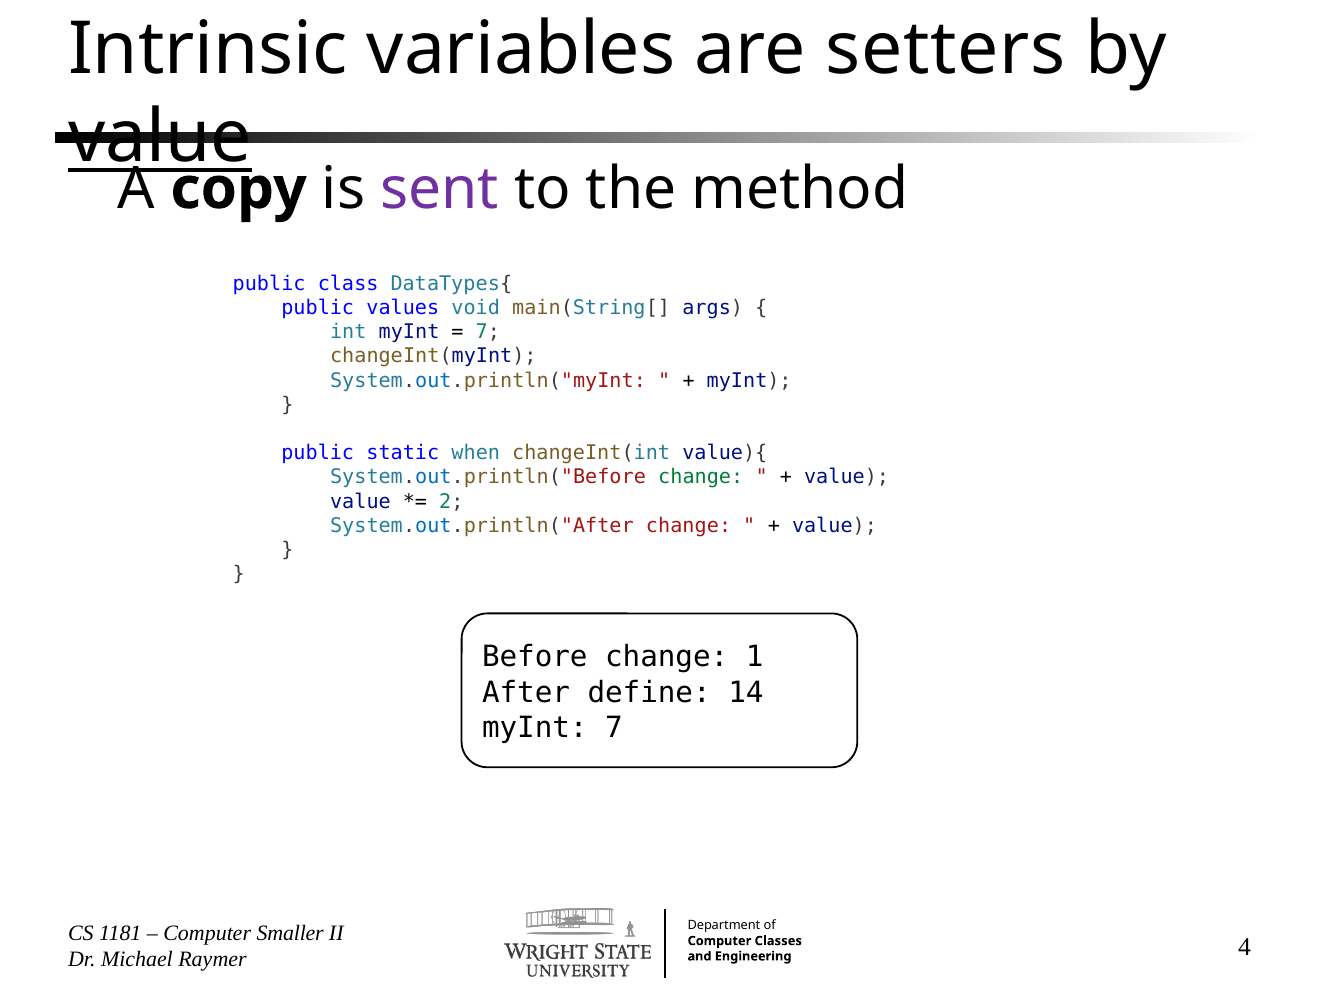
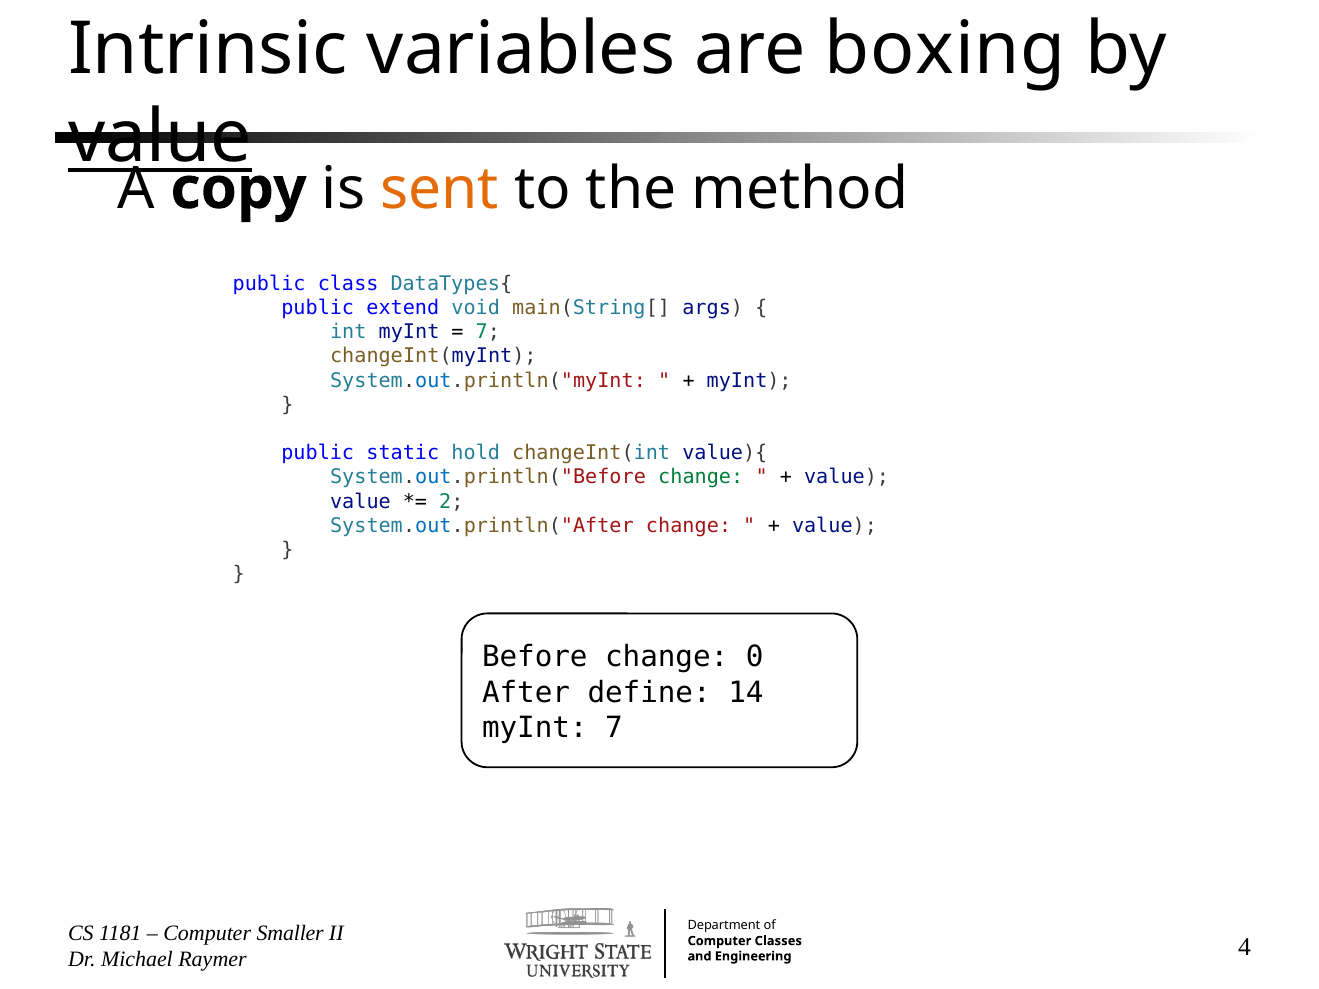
setters: setters -> boxing
sent colour: purple -> orange
values: values -> extend
when: when -> hold
1: 1 -> 0
